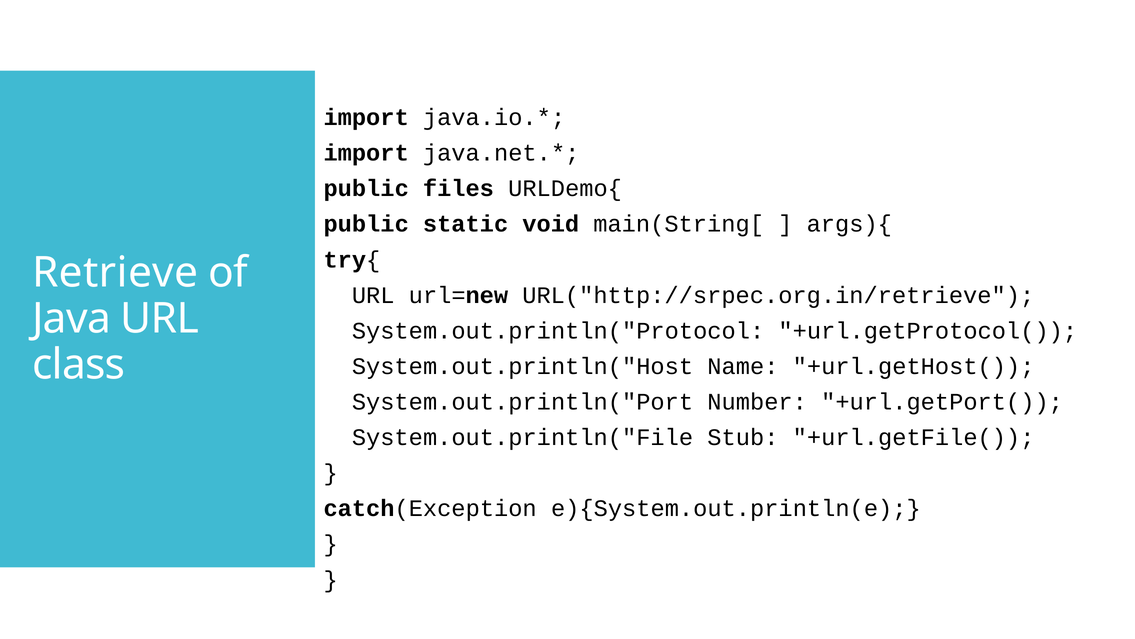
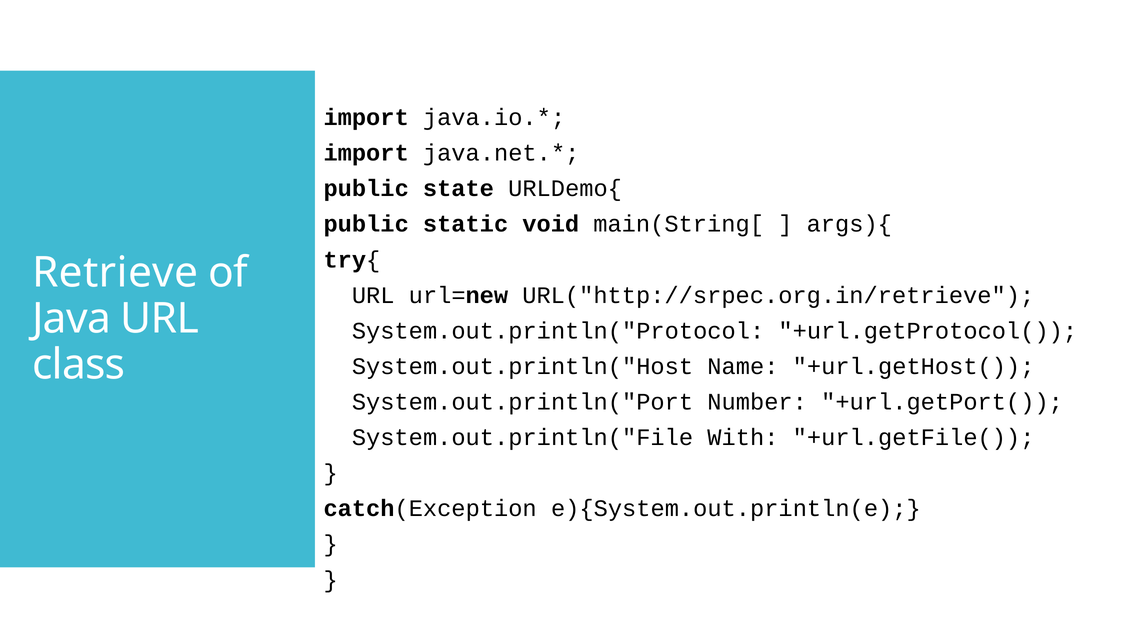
files: files -> state
Stub: Stub -> With
